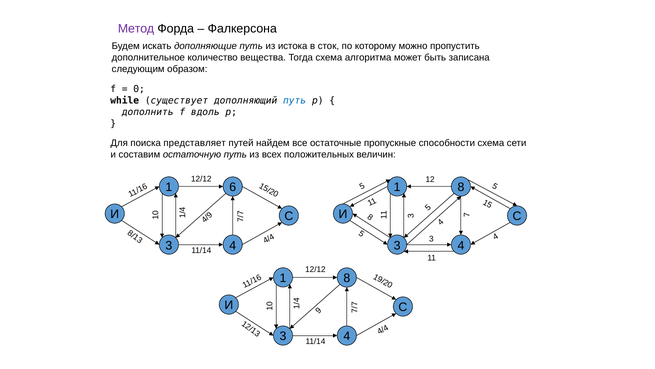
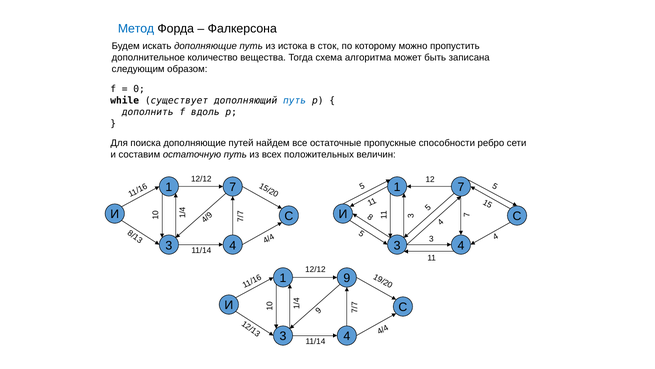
Метод colour: purple -> blue
поиска представляет: представляет -> дополняющие
способности схема: схема -> ребро
6 at (233, 187): 6 -> 7
8 at (461, 187): 8 -> 7
8 at (347, 278): 8 -> 9
